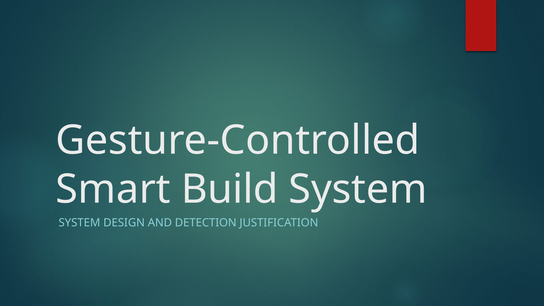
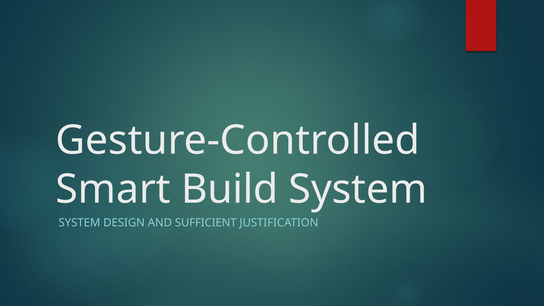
DETECTION: DETECTION -> SUFFICIENT
